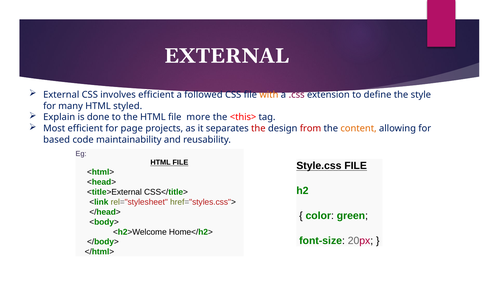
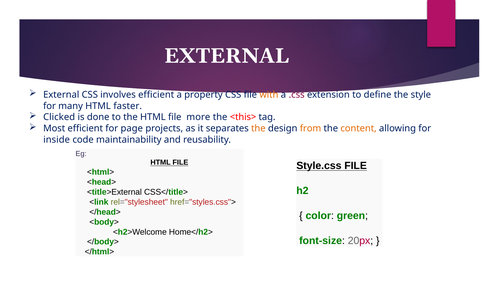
followed: followed -> property
styled: styled -> faster
Explain: Explain -> Clicked
the at (258, 128) colour: red -> orange
from colour: red -> orange
based: based -> inside
